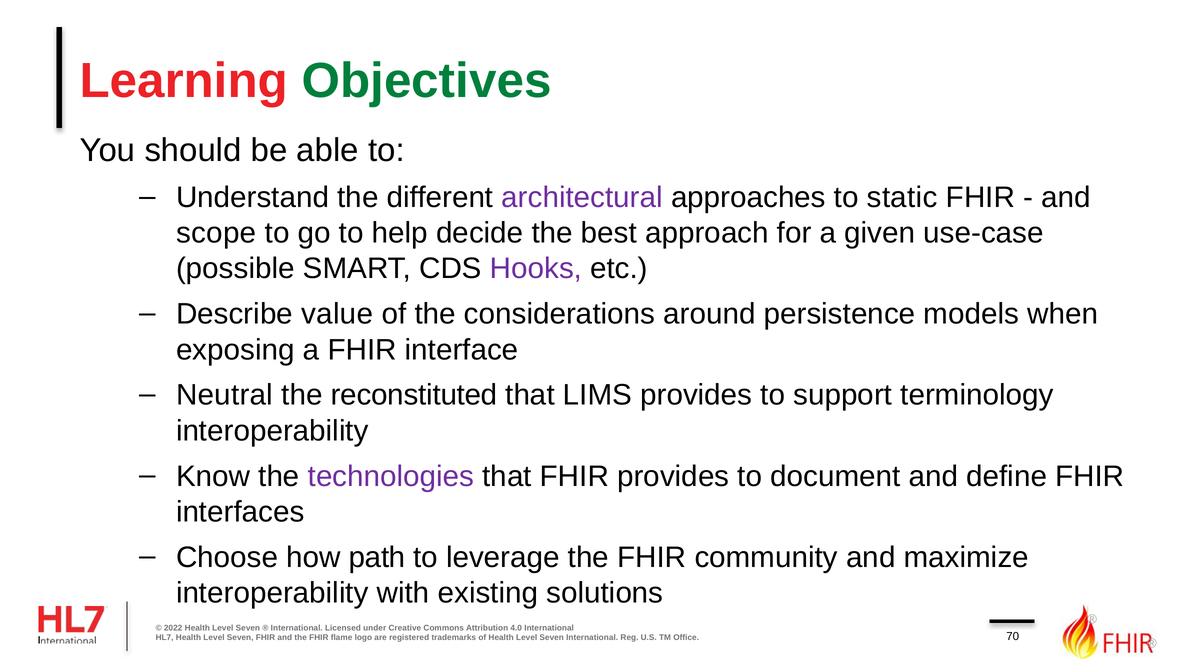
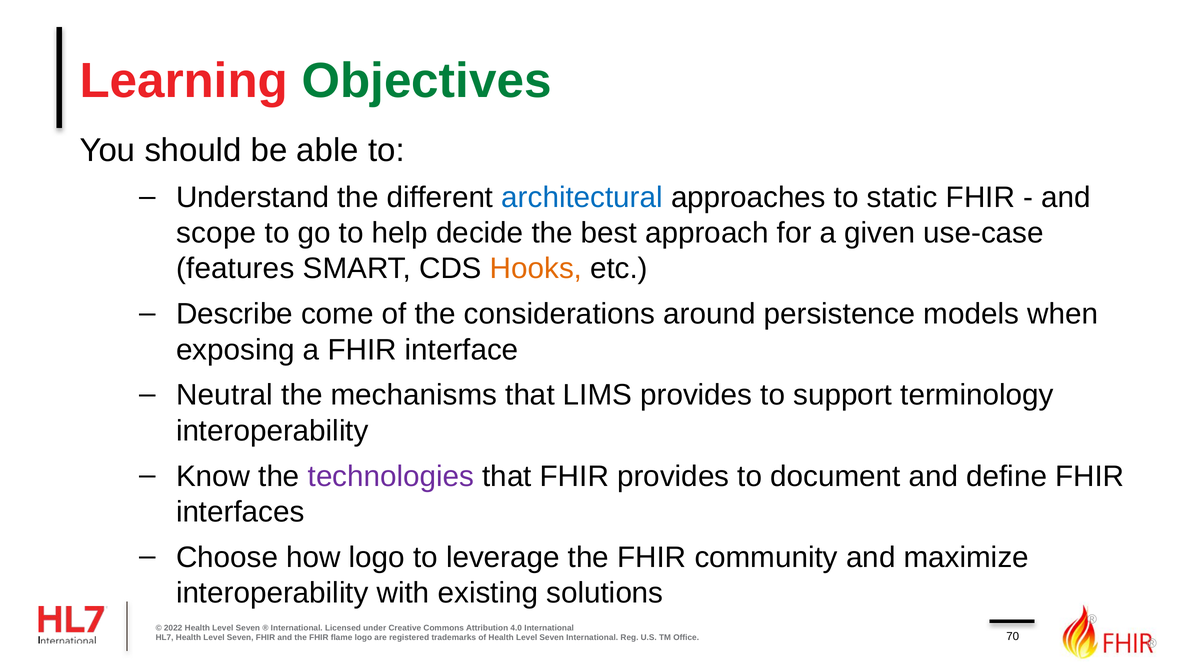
architectural colour: purple -> blue
possible: possible -> features
Hooks colour: purple -> orange
value: value -> come
reconstituted: reconstituted -> mechanisms
how path: path -> logo
